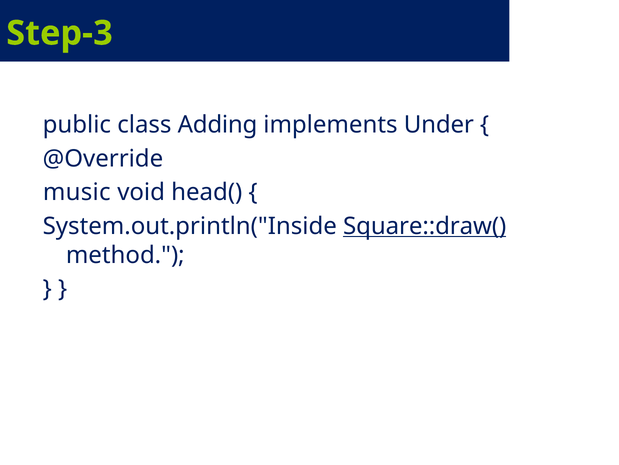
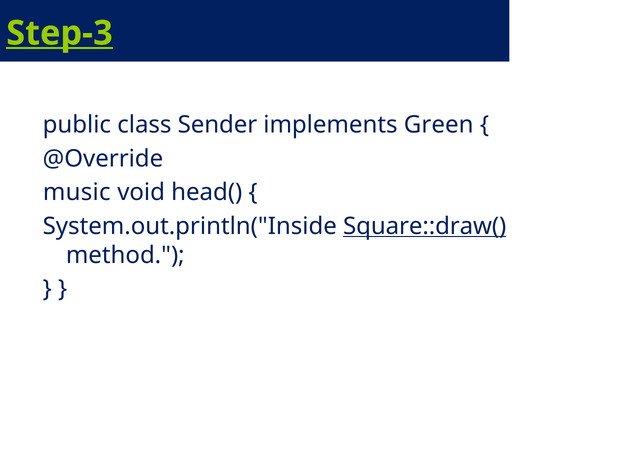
Step-3 underline: none -> present
Adding: Adding -> Sender
Under: Under -> Green
